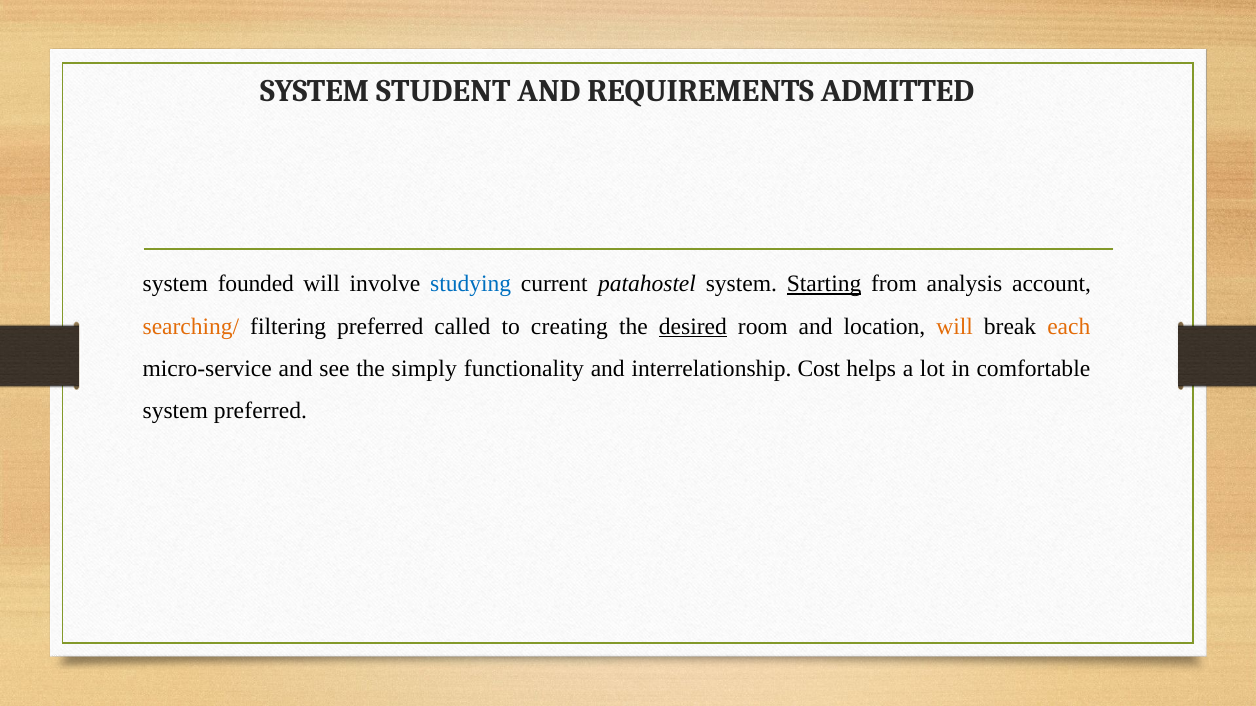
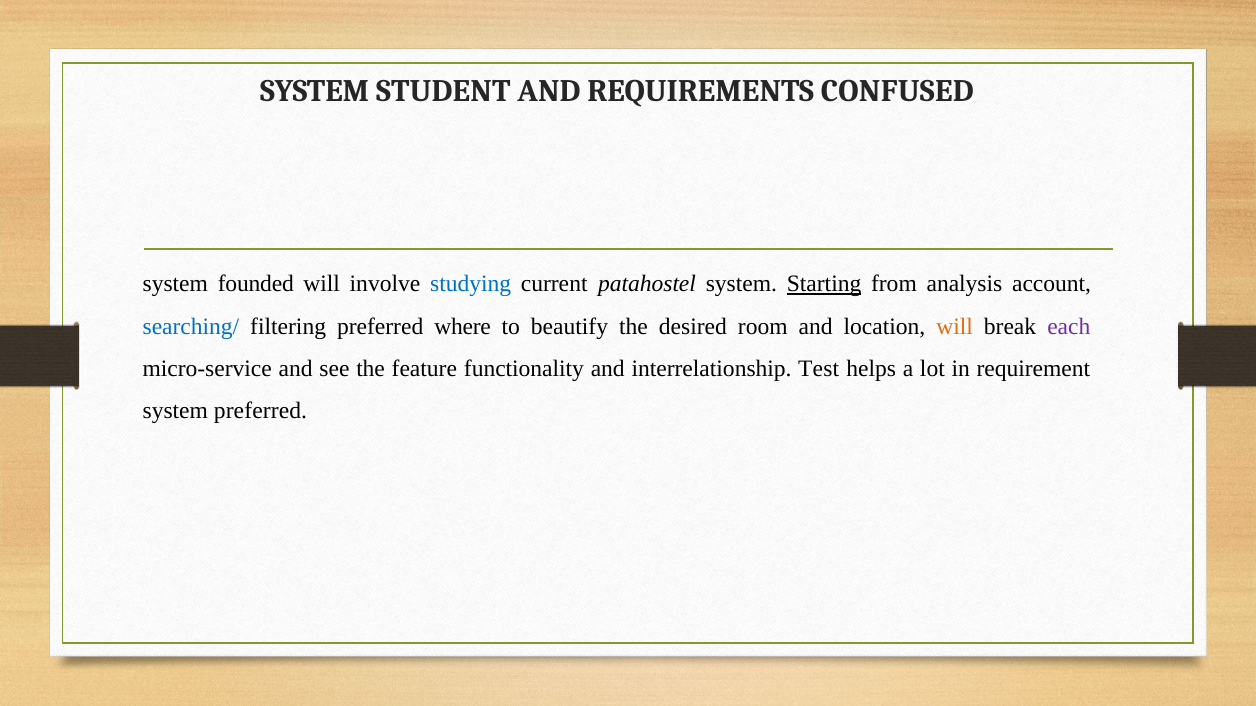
ADMITTED: ADMITTED -> CONFUSED
searching/ colour: orange -> blue
called: called -> where
creating: creating -> beautify
desired underline: present -> none
each colour: orange -> purple
simply: simply -> feature
Cost: Cost -> Test
comfortable: comfortable -> requirement
